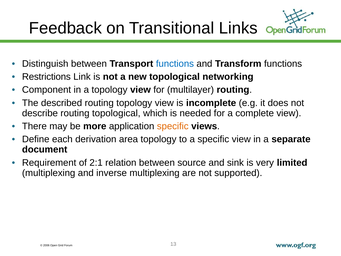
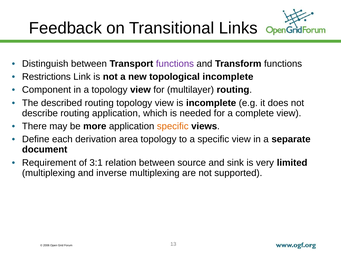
functions at (175, 64) colour: blue -> purple
topological networking: networking -> incomplete
routing topological: topological -> application
2:1: 2:1 -> 3:1
